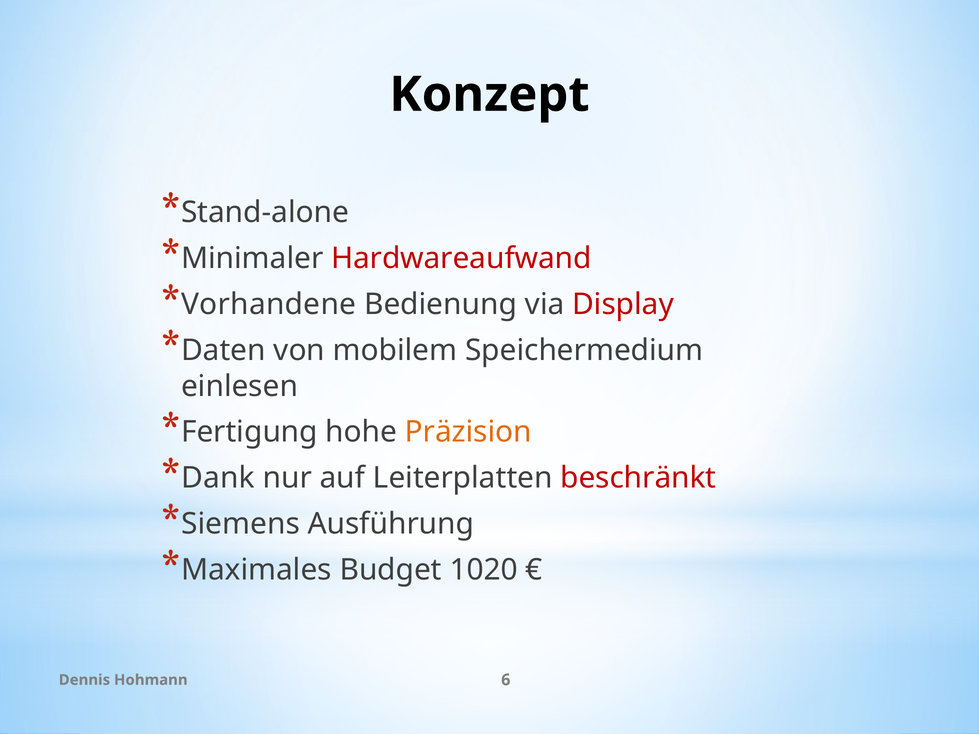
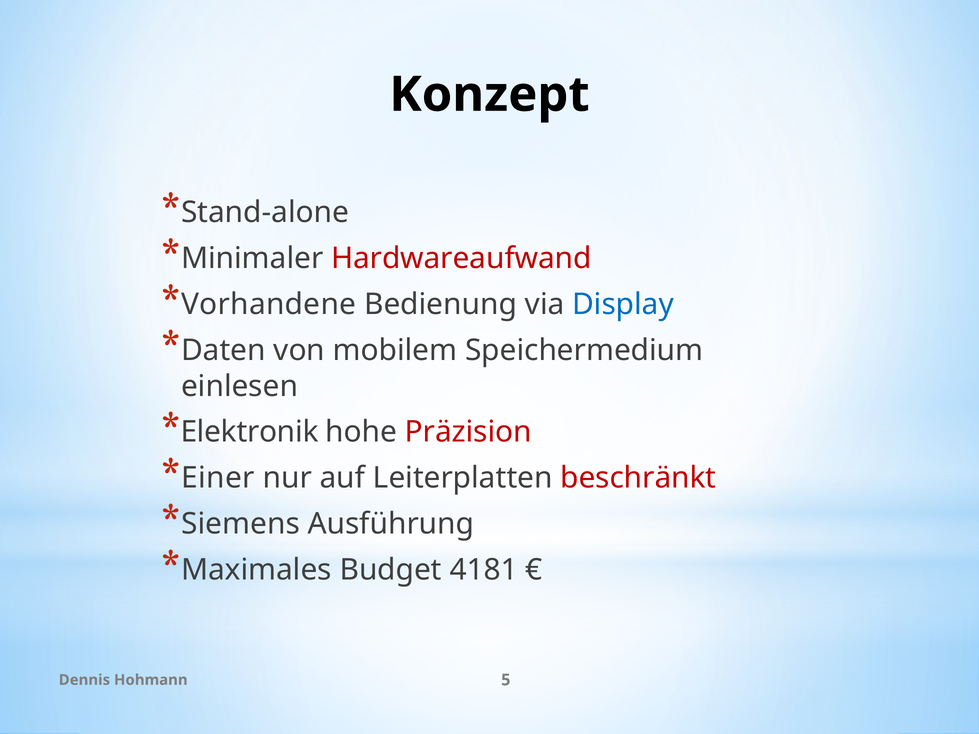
Display colour: red -> blue
Fertigung: Fertigung -> Elektronik
Präzision colour: orange -> red
Dank: Dank -> Einer
1020: 1020 -> 4181
6: 6 -> 5
